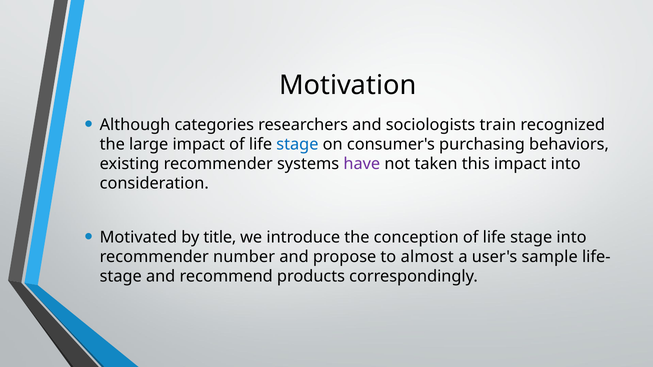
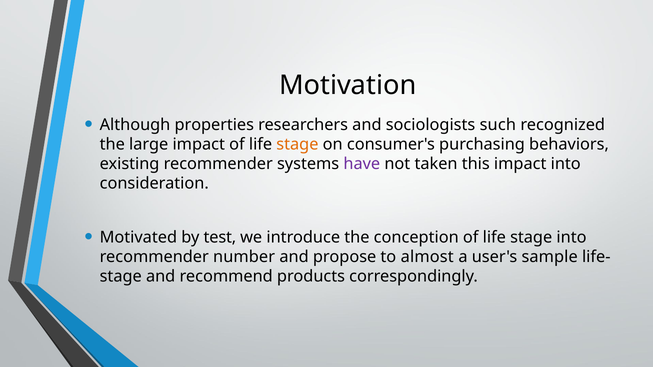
categories: categories -> properties
train: train -> such
stage at (297, 144) colour: blue -> orange
title: title -> test
